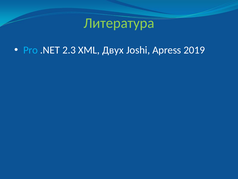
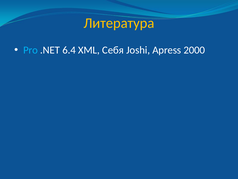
Литература colour: light green -> yellow
2.3: 2.3 -> 6.4
Двух: Двух -> Себя
2019: 2019 -> 2000
